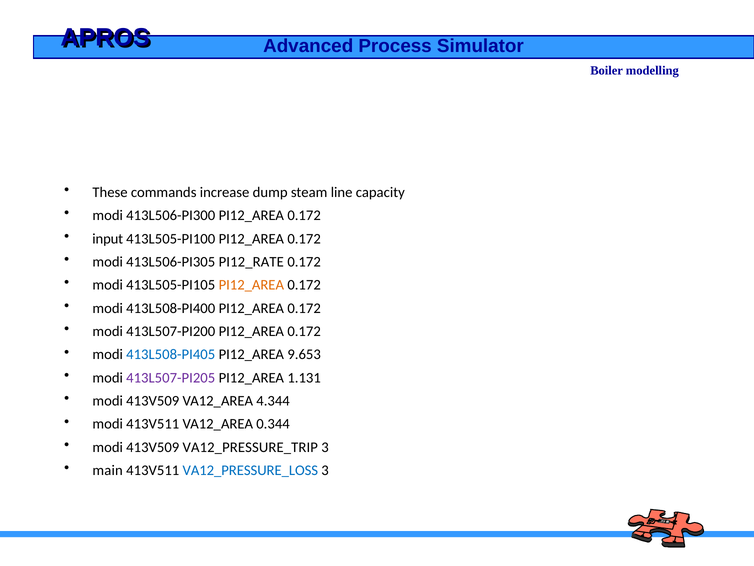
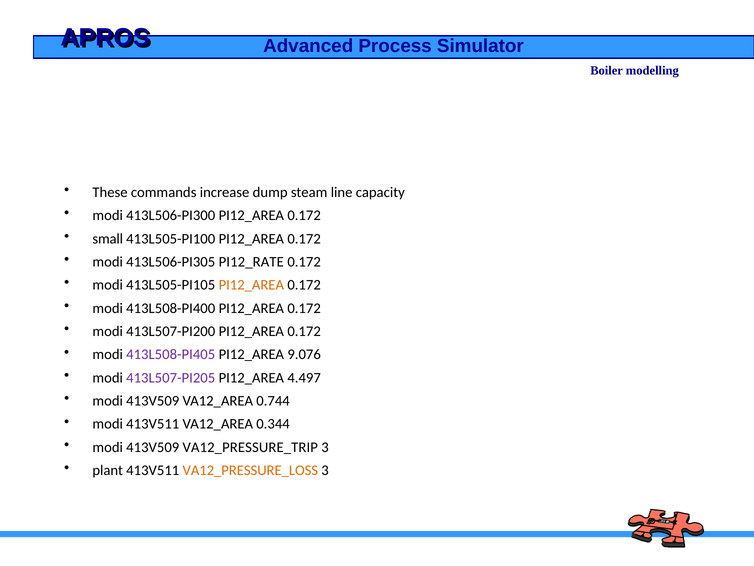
input: input -> small
413L508-PI405 colour: blue -> purple
9.653: 9.653 -> 9.076
1.131: 1.131 -> 4.497
4.344: 4.344 -> 0.744
main: main -> plant
VA12_PRESSURE_LOSS colour: blue -> orange
